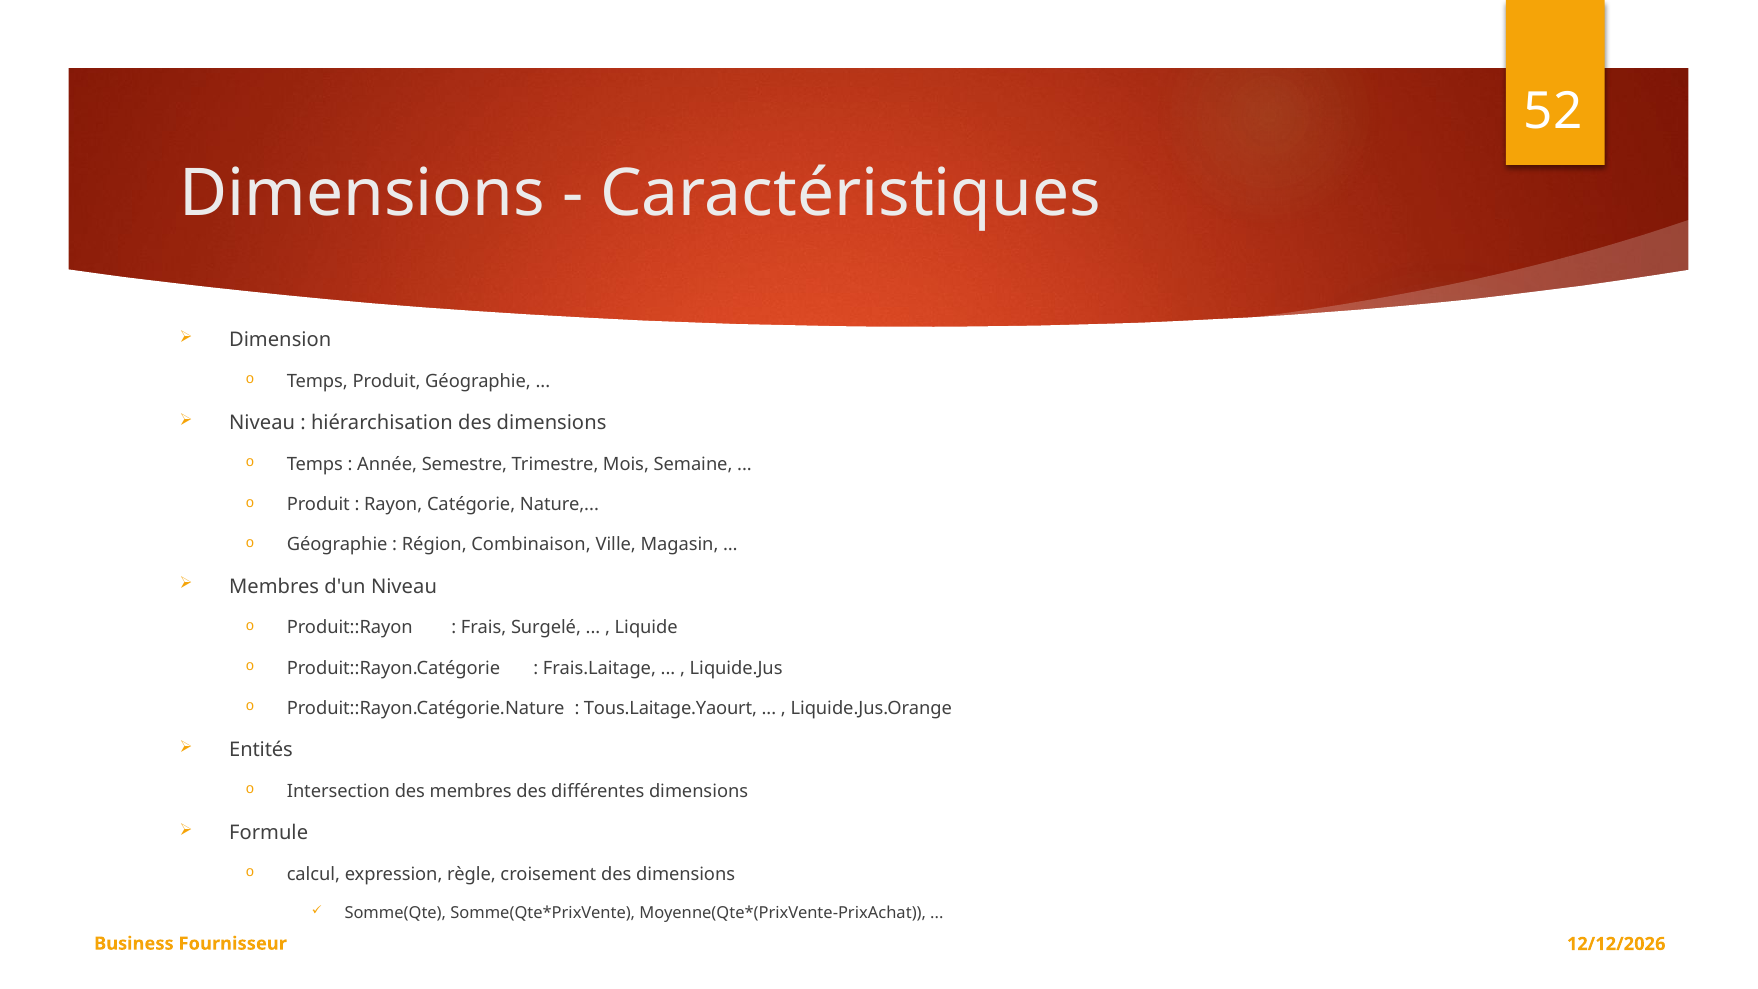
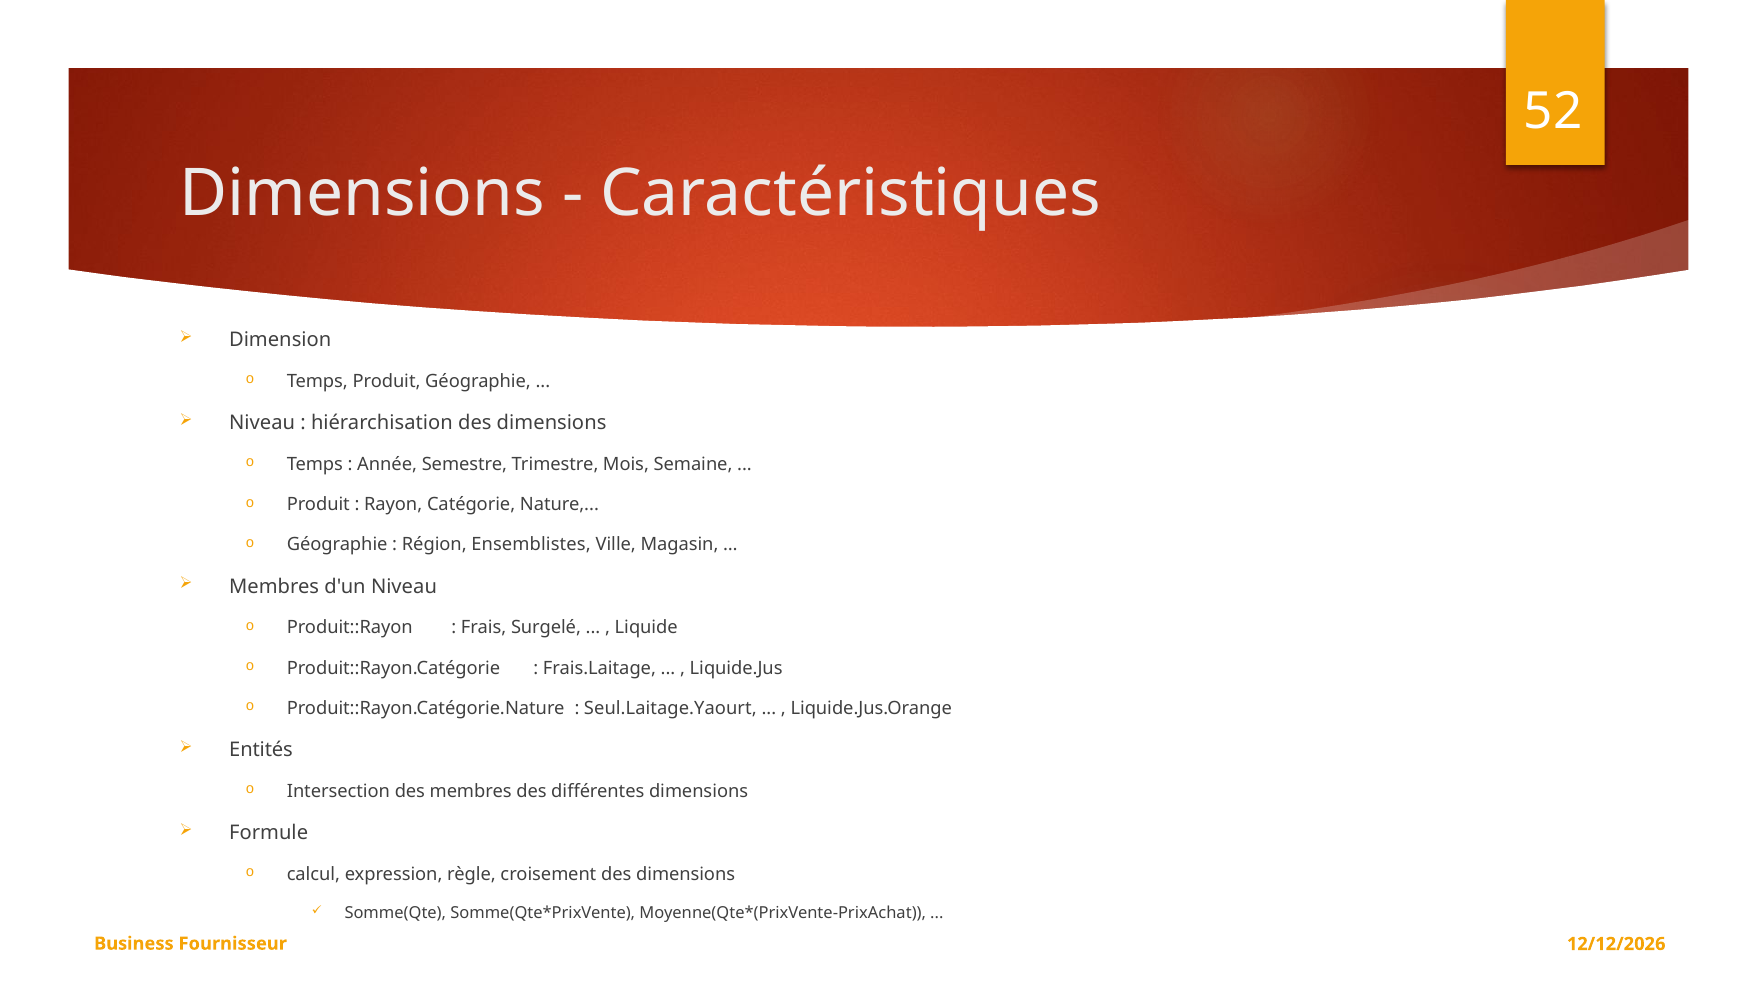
Combinaison: Combinaison -> Ensemblistes
Tous.Laitage.Yaourt: Tous.Laitage.Yaourt -> Seul.Laitage.Yaourt
